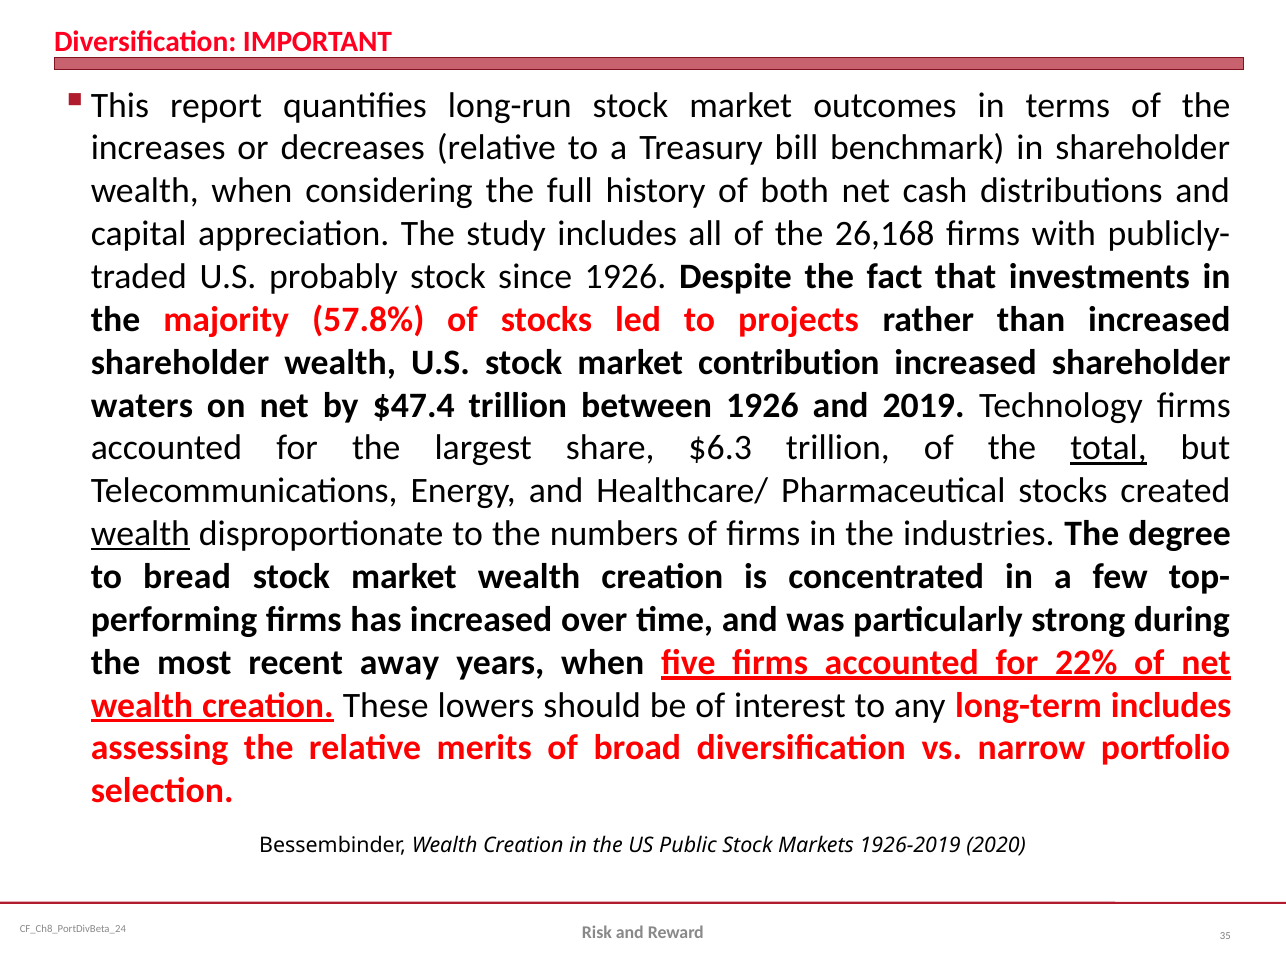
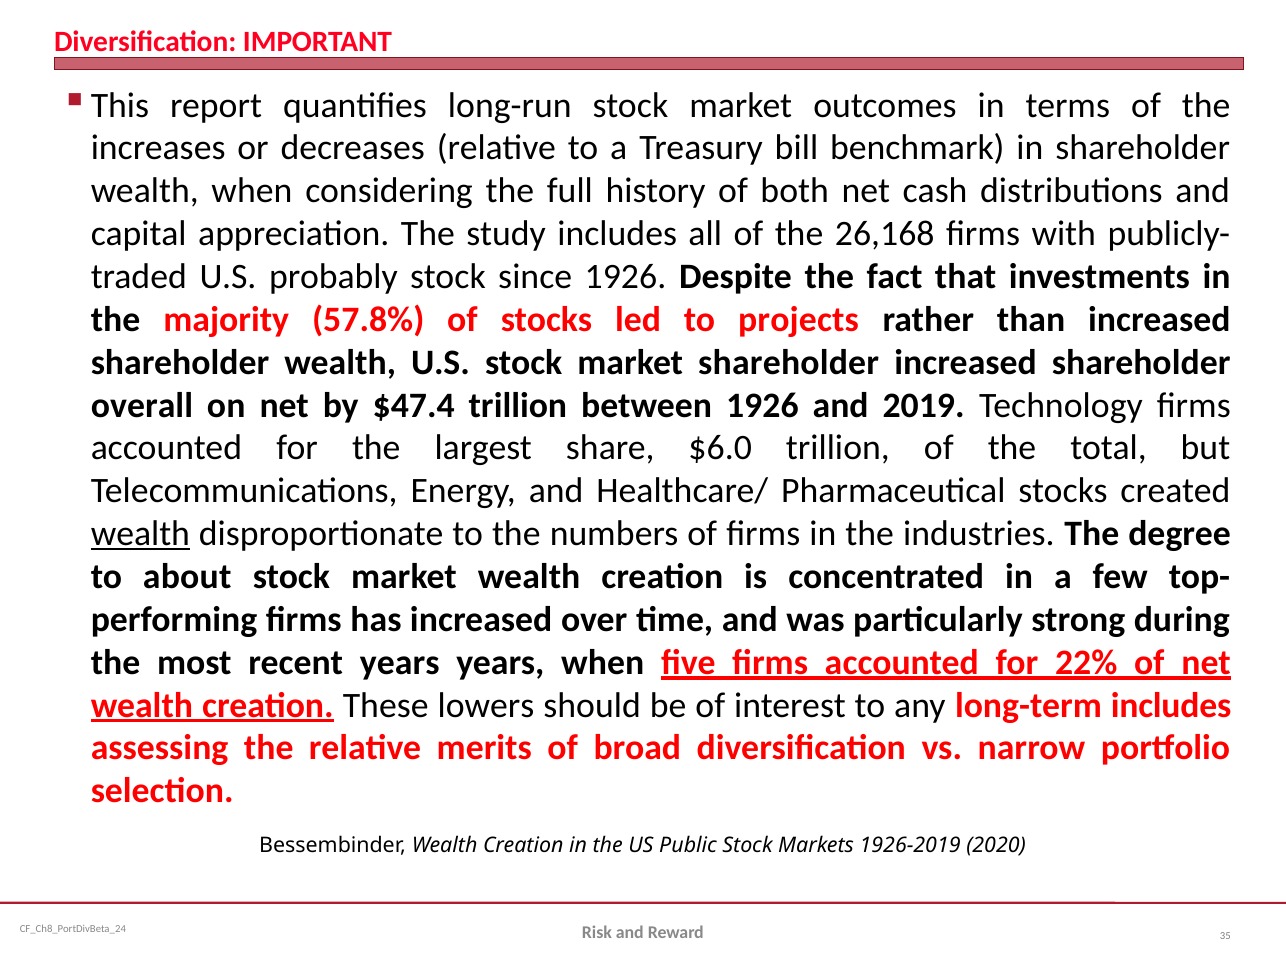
market contribution: contribution -> shareholder
waters: waters -> overall
$6.3: $6.3 -> $6.0
total underline: present -> none
bread: bread -> about
recent away: away -> years
